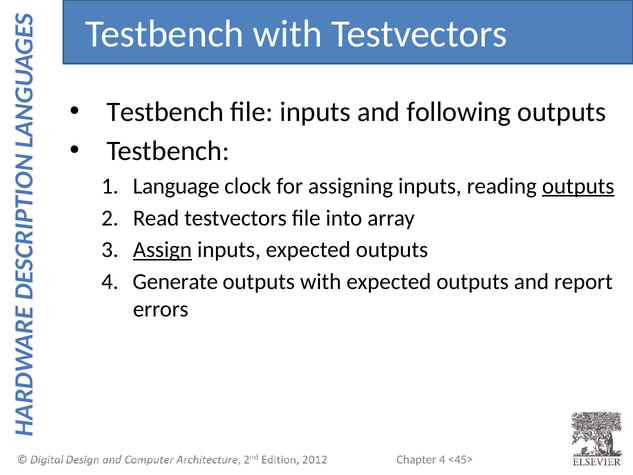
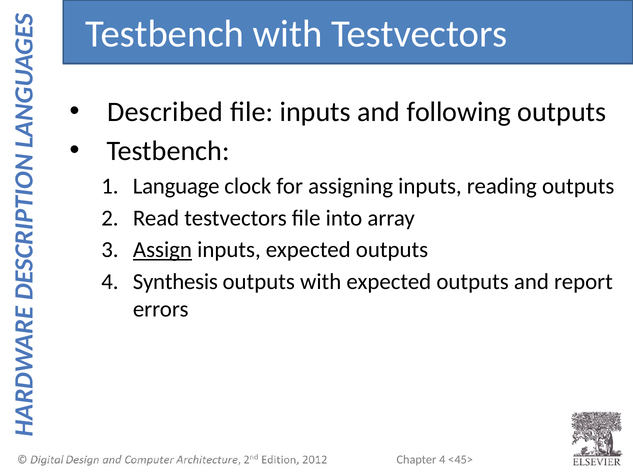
Testbench at (165, 112): Testbench -> Described
outputs at (578, 186) underline: present -> none
Generate: Generate -> Synthesis
